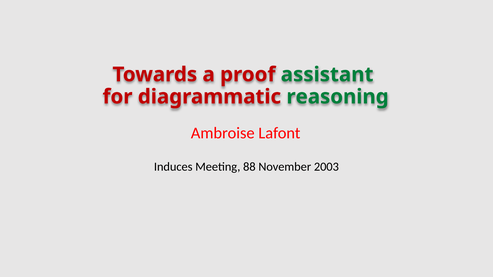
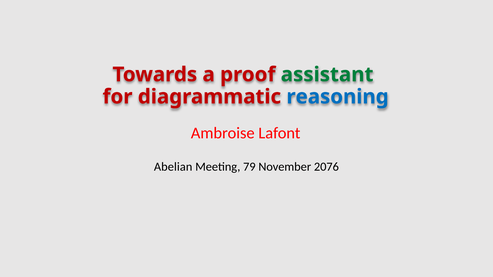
reasoning colour: green -> blue
Induces: Induces -> Abelian
88: 88 -> 79
2003: 2003 -> 2076
